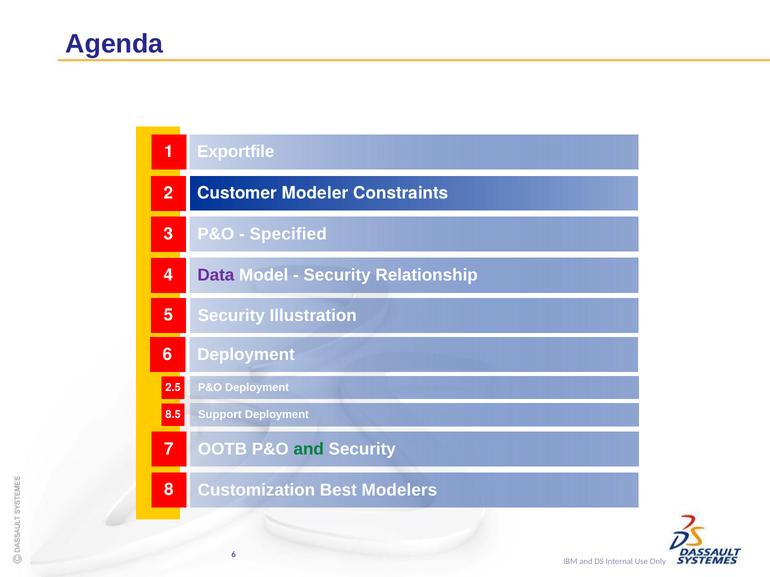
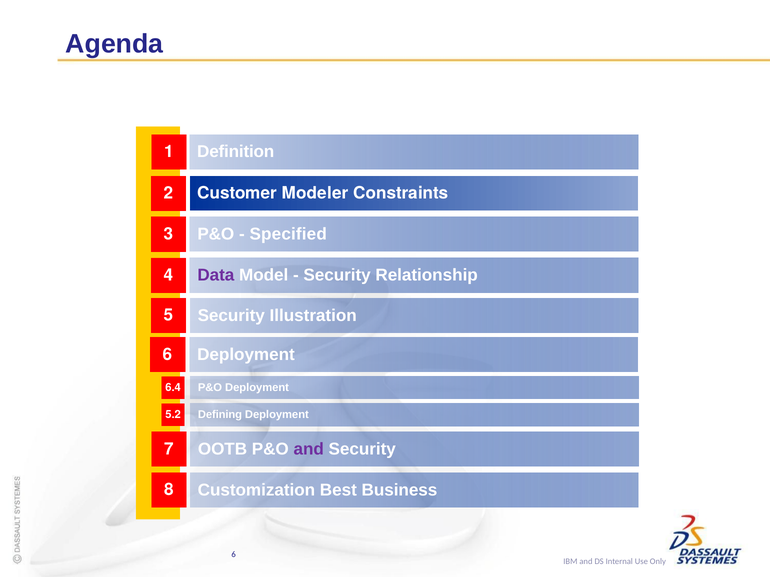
Exportfile: Exportfile -> Definition
2.5: 2.5 -> 6.4
Support: Support -> Defining
8.5: 8.5 -> 5.2
and at (309, 449) colour: green -> purple
Modelers: Modelers -> Business
